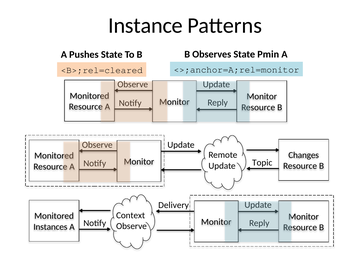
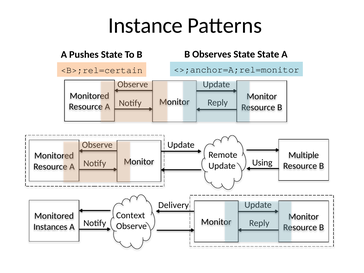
State Pmin: Pmin -> State
<B>;rel=cleared: <B>;rel=cleared -> <B>;rel=certain
Changes: Changes -> Multiple
Topic: Topic -> Using
